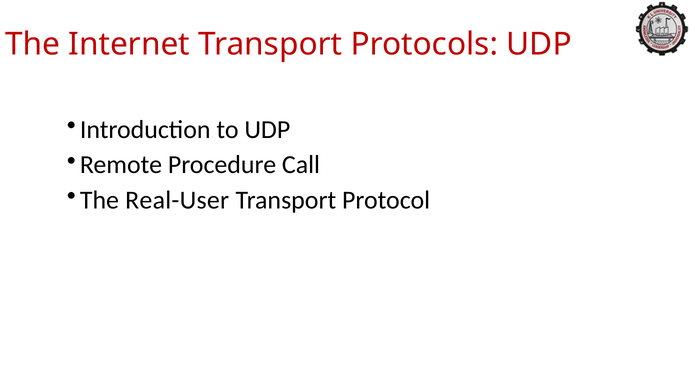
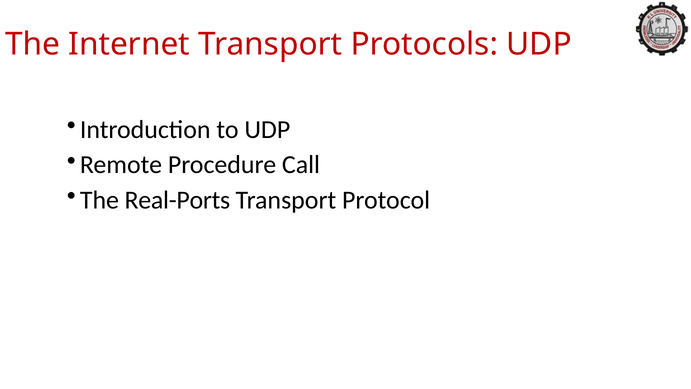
Real-User: Real-User -> Real-Ports
